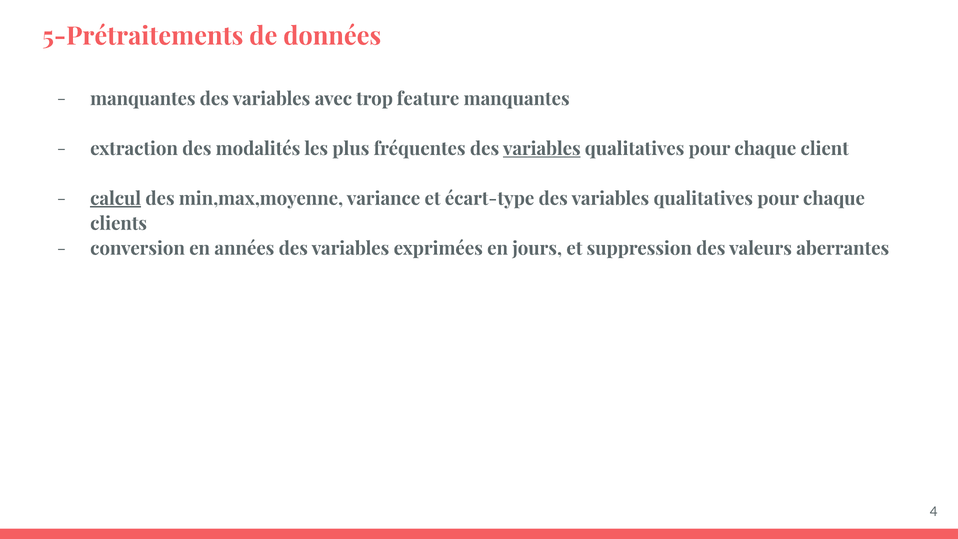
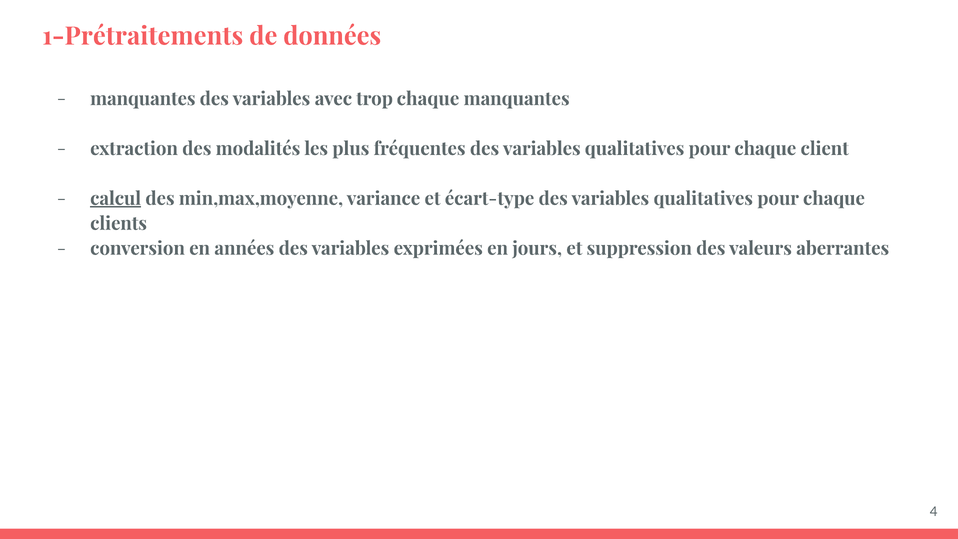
5-Prétraitements: 5-Prétraitements -> 1-Prétraitements
trop feature: feature -> chaque
variables at (542, 149) underline: present -> none
